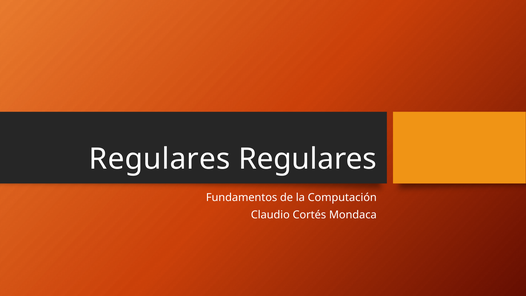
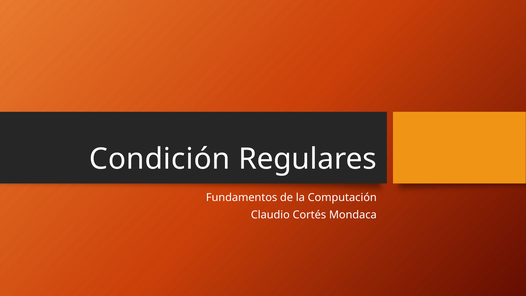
Regulares at (160, 159): Regulares -> Condición
